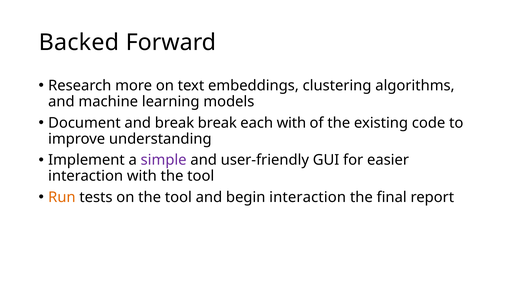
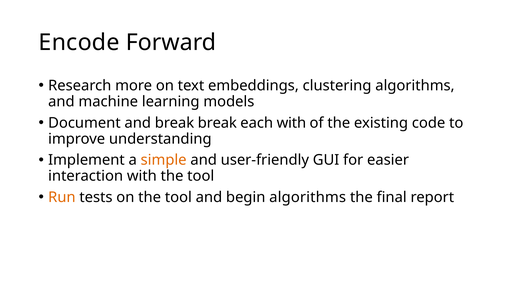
Backed: Backed -> Encode
simple colour: purple -> orange
begin interaction: interaction -> algorithms
